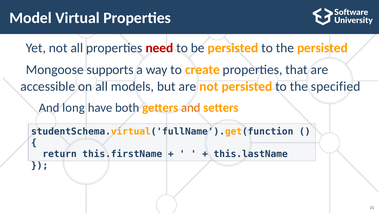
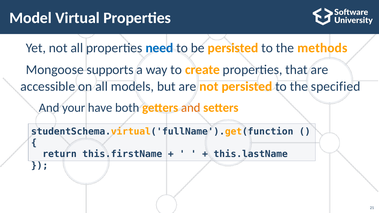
need colour: red -> blue
the persisted: persisted -> methods
long: long -> your
